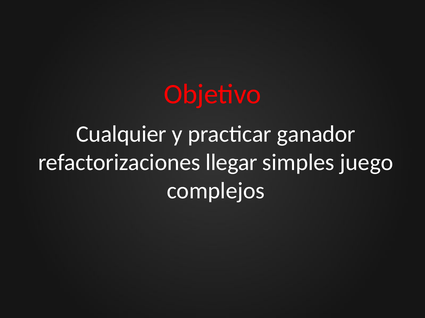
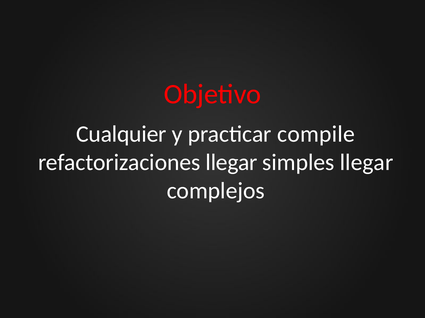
ganador: ganador -> compile
simples juego: juego -> llegar
